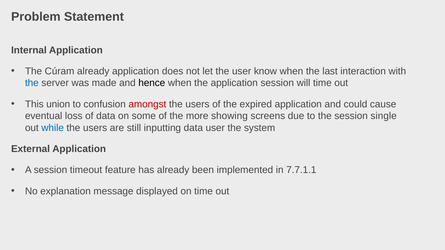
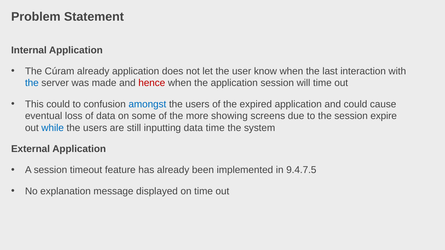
hence colour: black -> red
This union: union -> could
amongst colour: red -> blue
single: single -> expire
data user: user -> time
7.7.1.1: 7.7.1.1 -> 9.4.7.5
